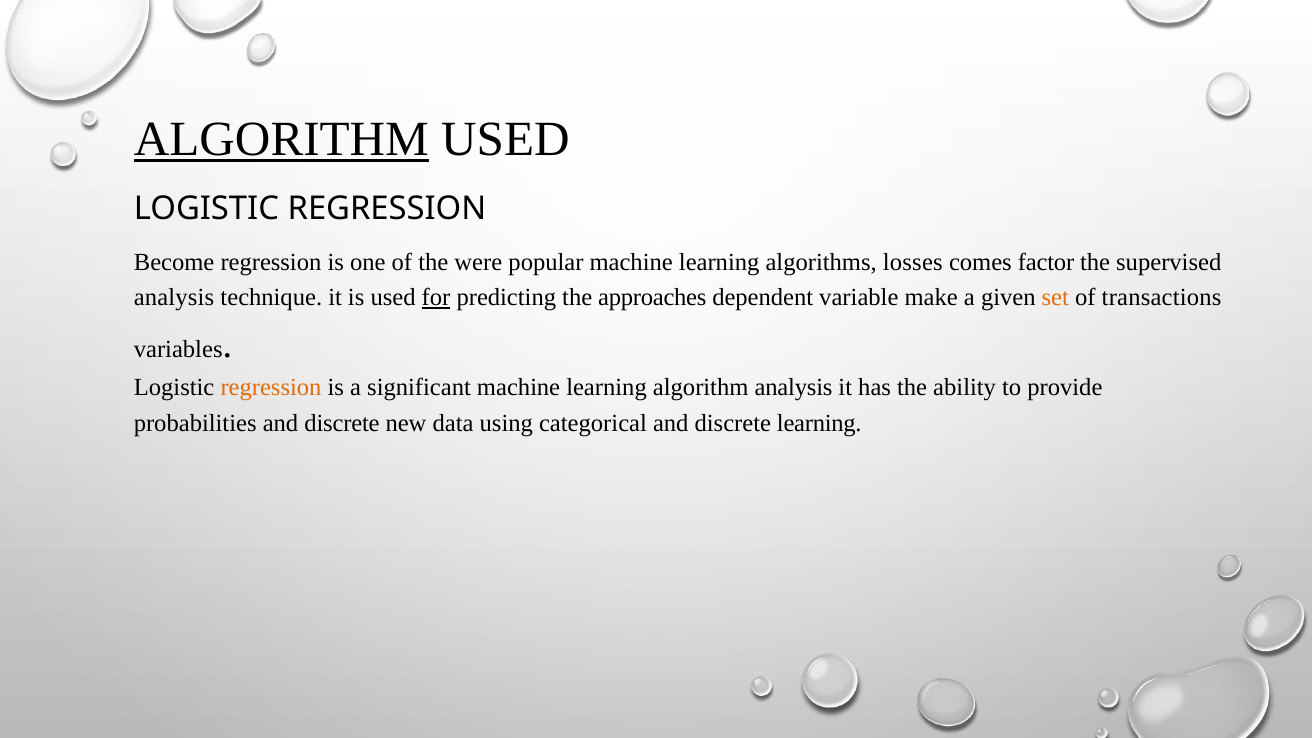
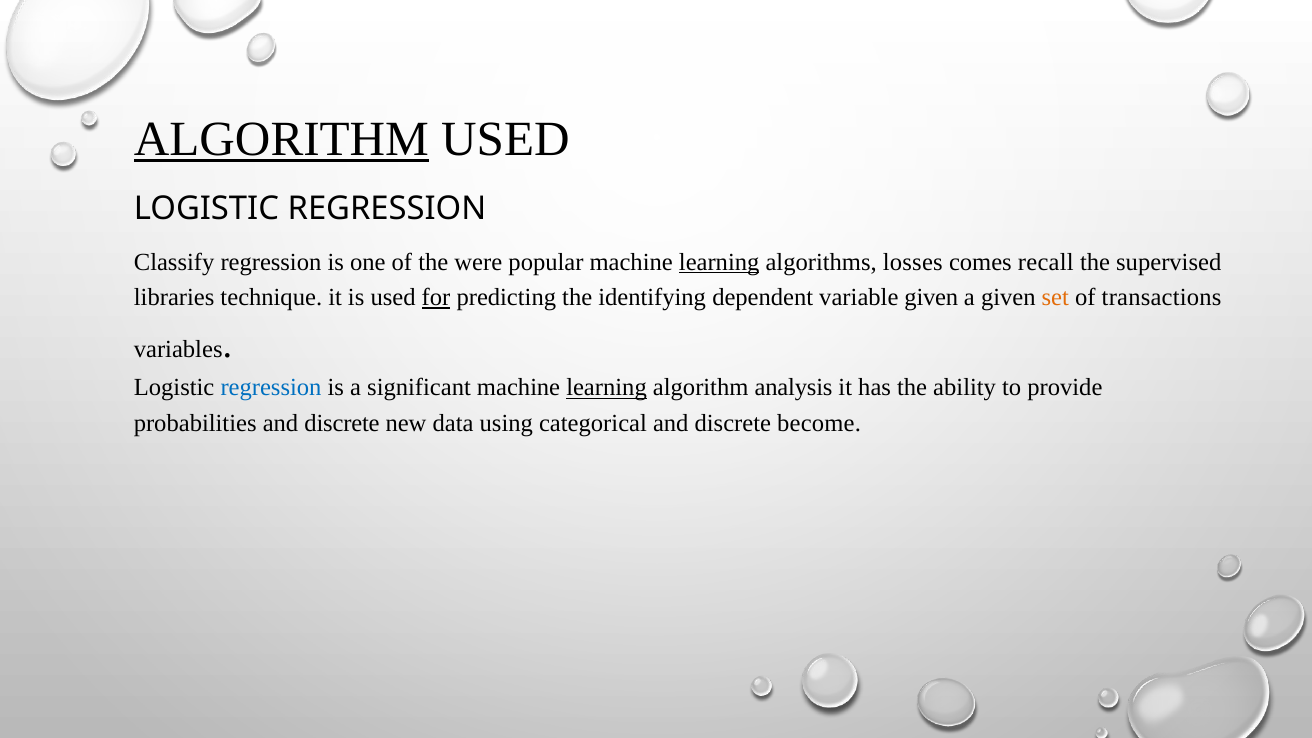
Become: Become -> Classify
learning at (719, 262) underline: none -> present
factor: factor -> recall
analysis at (174, 297): analysis -> libraries
approaches: approaches -> identifying
variable make: make -> given
regression at (271, 388) colour: orange -> blue
learning at (607, 388) underline: none -> present
discrete learning: learning -> become
